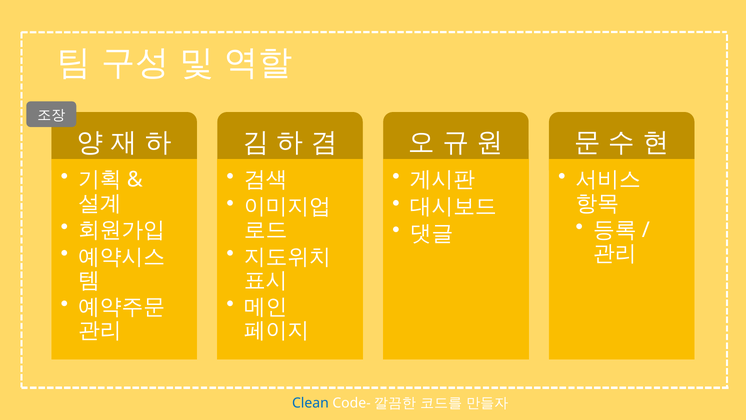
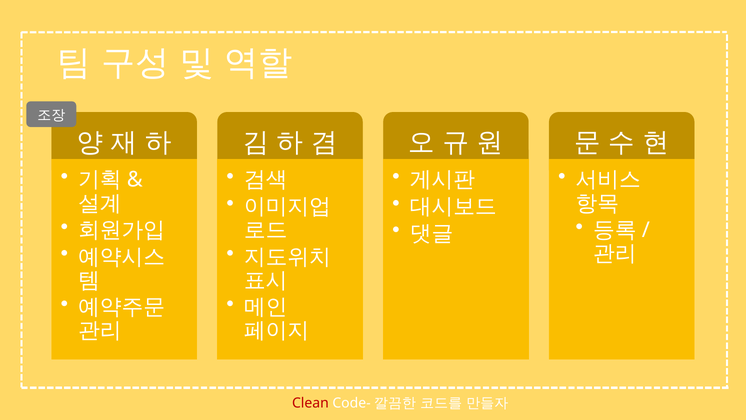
Clean colour: blue -> red
